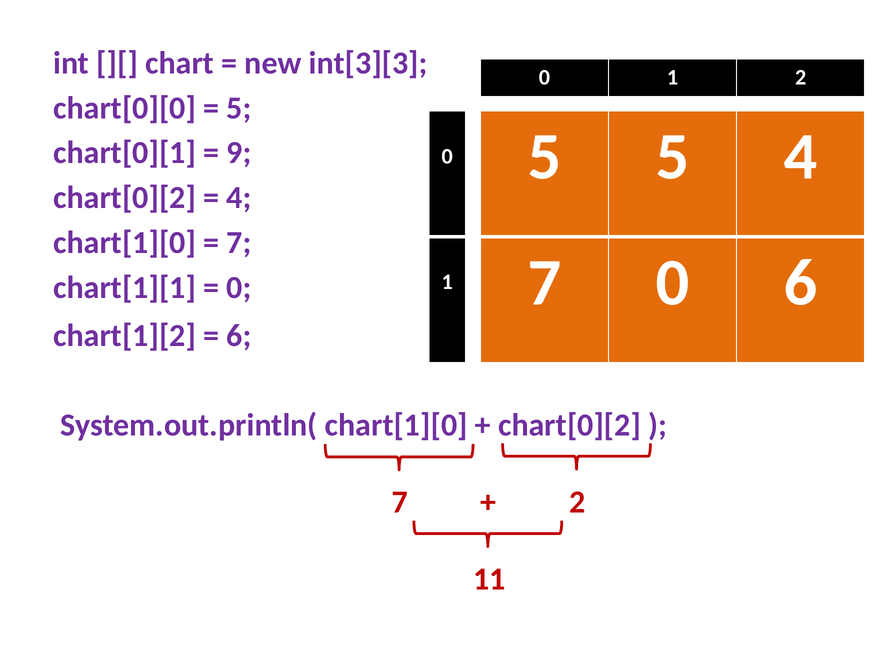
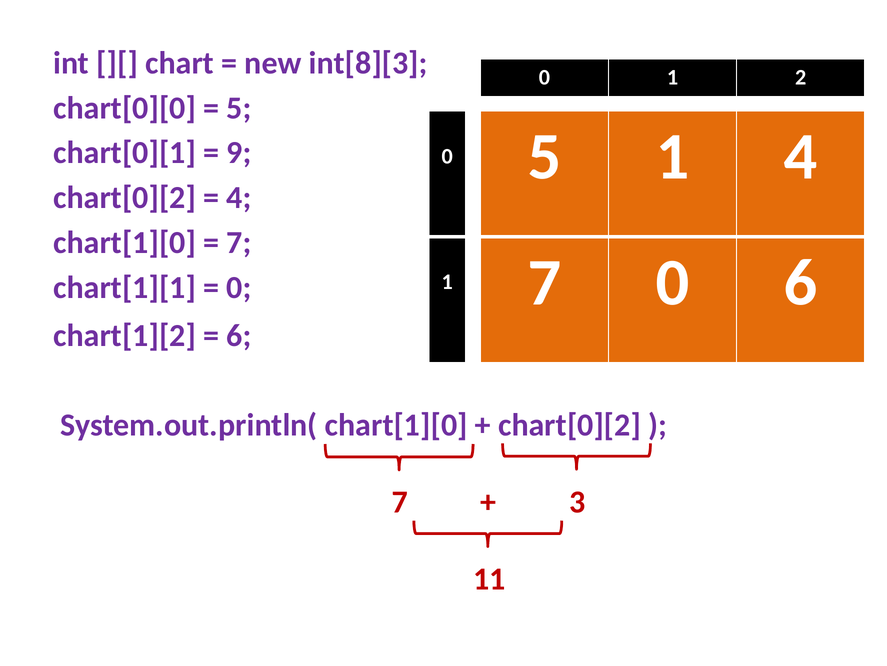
int[3][3: int[3][3 -> int[8][3
5 5: 5 -> 1
2 at (577, 502): 2 -> 3
